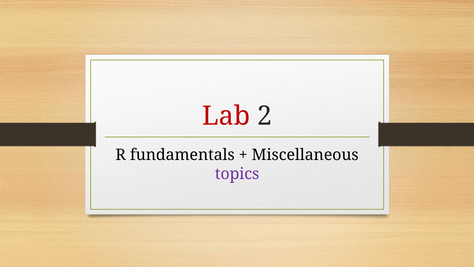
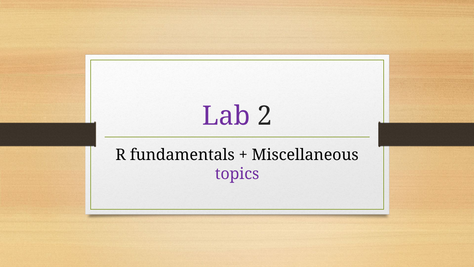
Lab colour: red -> purple
